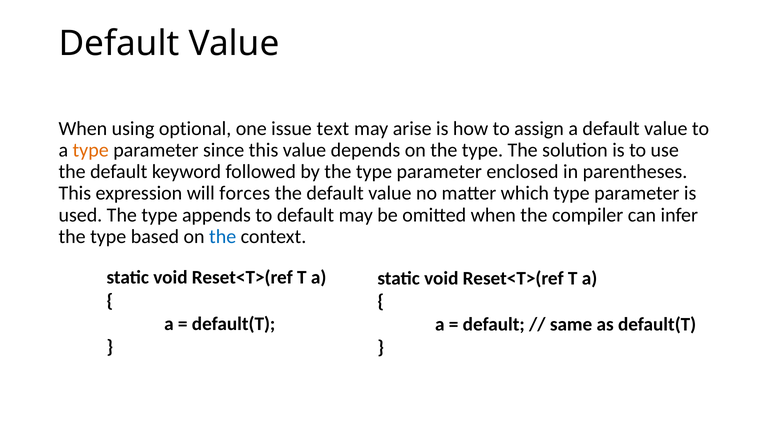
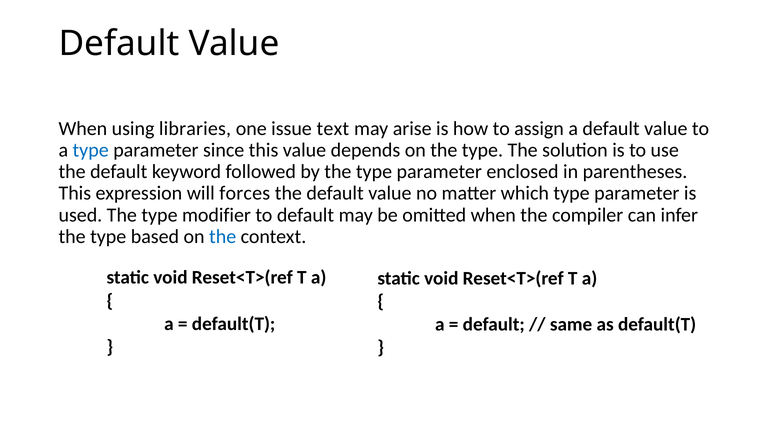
optional: optional -> libraries
type at (91, 150) colour: orange -> blue
appends: appends -> modifier
